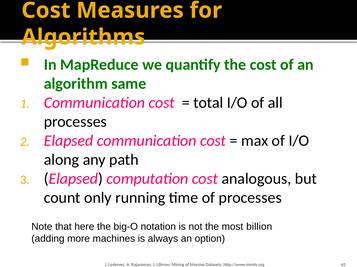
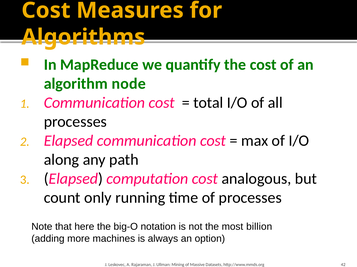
same: same -> node
